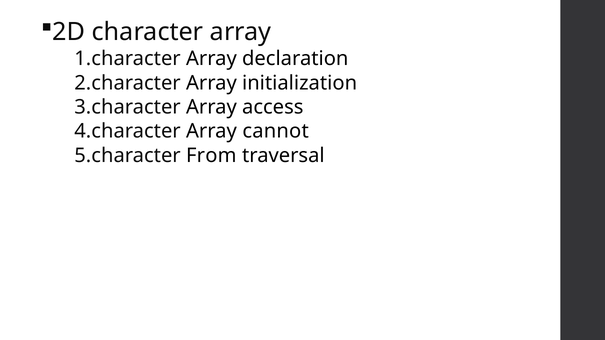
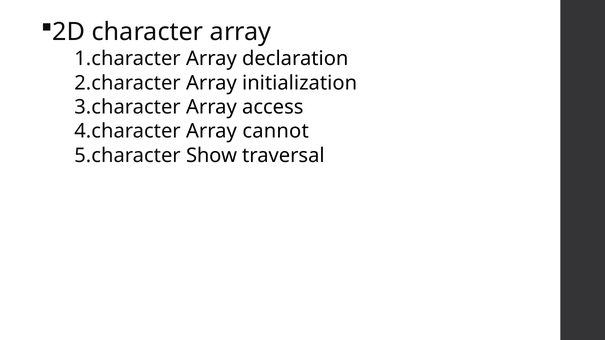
From: From -> Show
